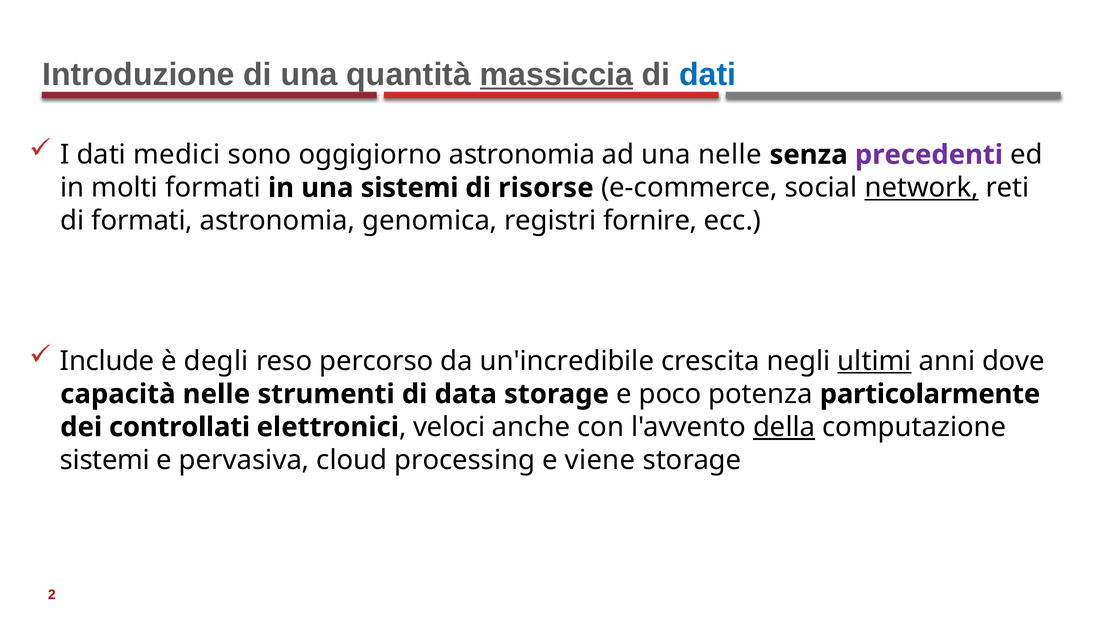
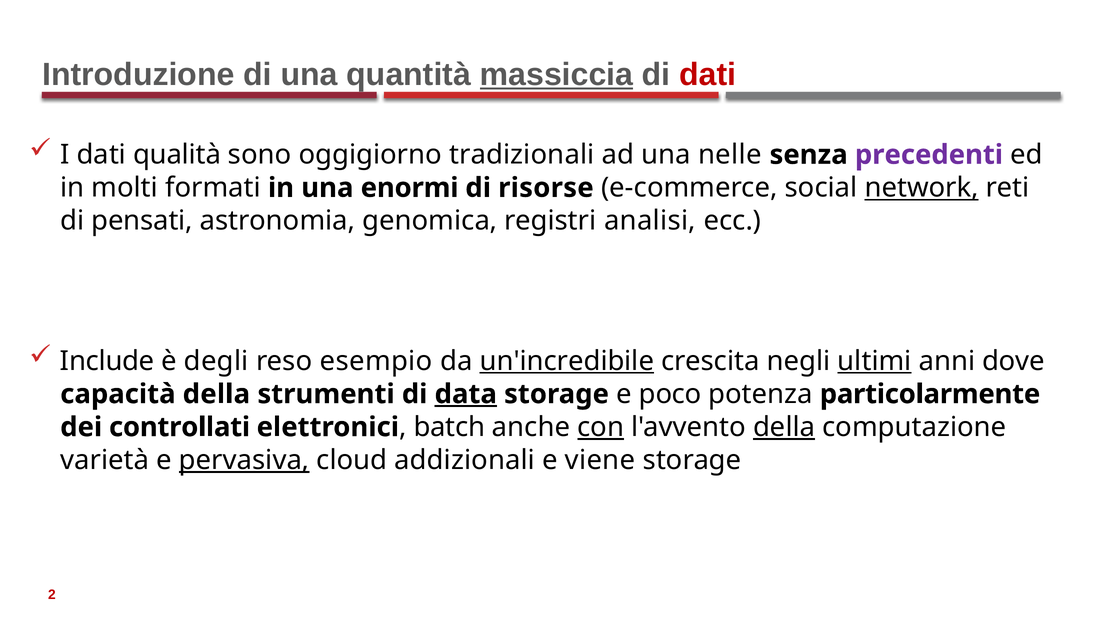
dati at (708, 75) colour: blue -> red
medici: medici -> qualità
oggigiorno astronomia: astronomia -> tradizionali
una sistemi: sistemi -> enormi
di formati: formati -> pensati
fornire: fornire -> analisi
percorso: percorso -> esempio
un'incredibile underline: none -> present
capacità nelle: nelle -> della
data underline: none -> present
veloci: veloci -> batch
con underline: none -> present
sistemi at (105, 460): sistemi -> varietà
pervasiva underline: none -> present
processing: processing -> addizionali
